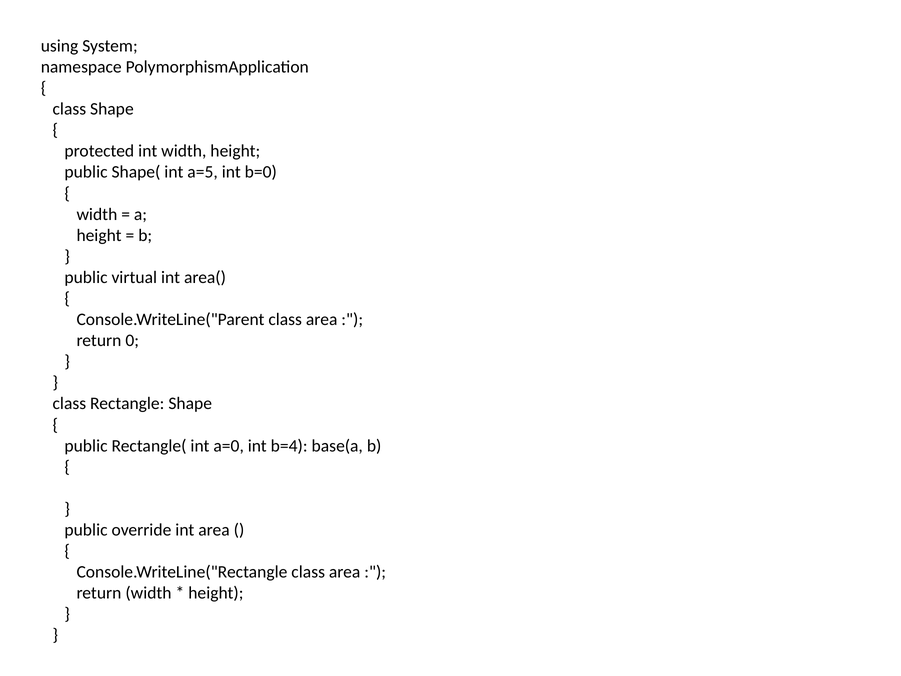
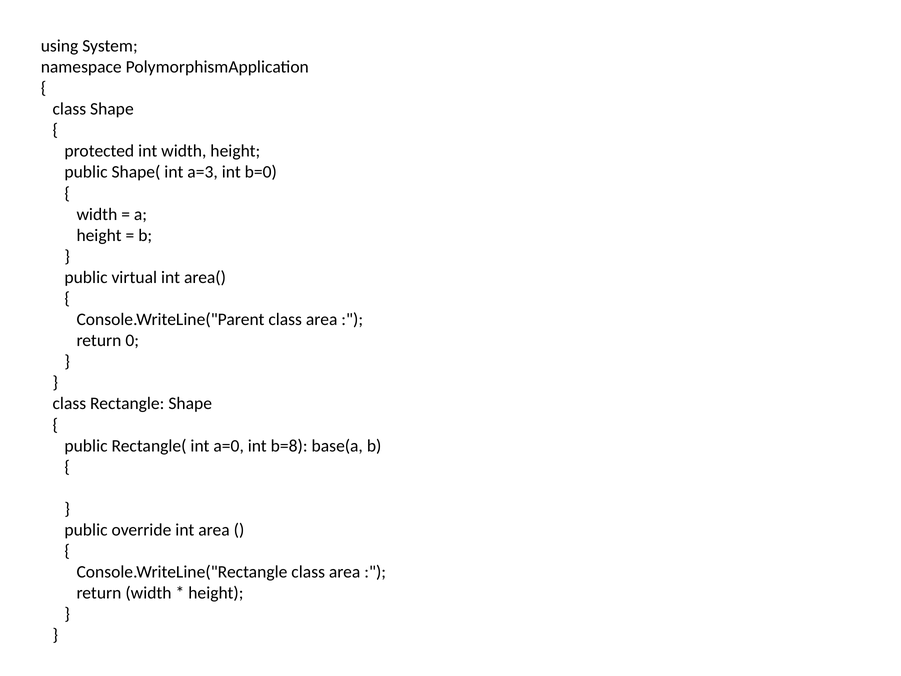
a=5: a=5 -> a=3
b=4: b=4 -> b=8
